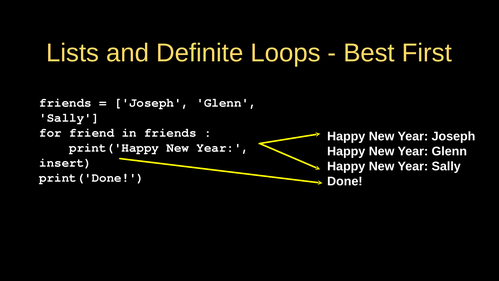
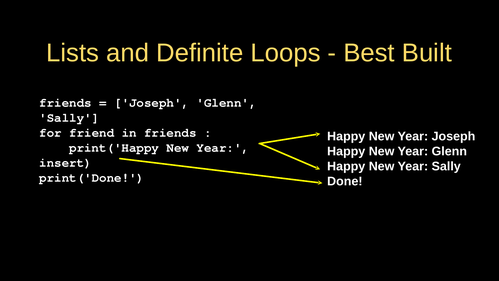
First: First -> Built
